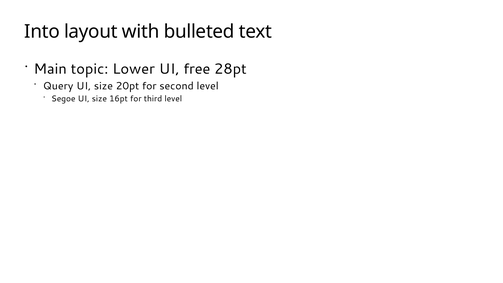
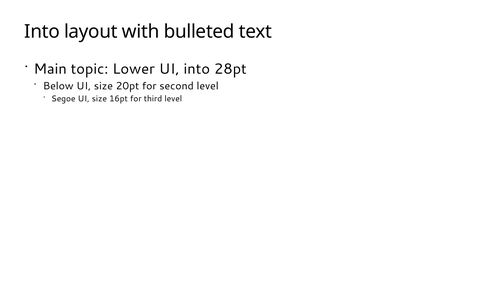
UI free: free -> into
Query: Query -> Below
